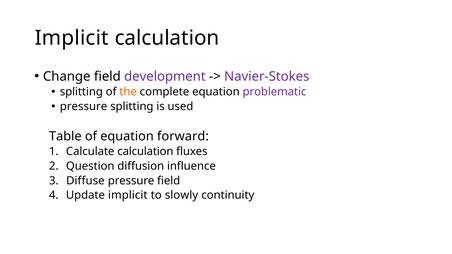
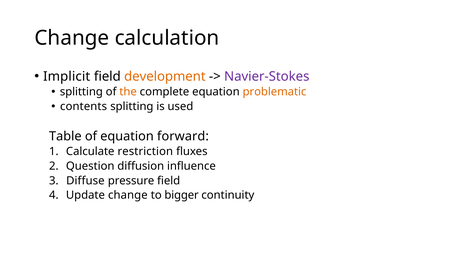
Implicit at (72, 38): Implicit -> Change
Change: Change -> Implicit
development colour: purple -> orange
problematic colour: purple -> orange
pressure at (84, 107): pressure -> contents
Calculate calculation: calculation -> restriction
Update implicit: implicit -> change
slowly: slowly -> bigger
